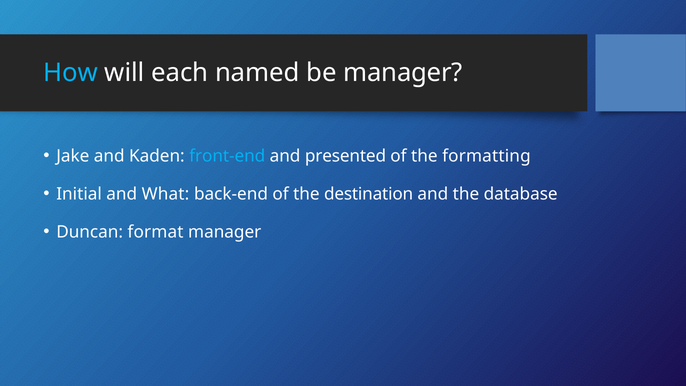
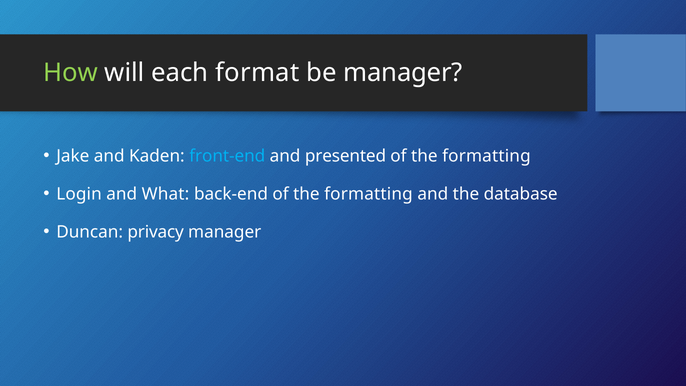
How colour: light blue -> light green
named: named -> format
Initial: Initial -> Login
back-end of the destination: destination -> formatting
format: format -> privacy
